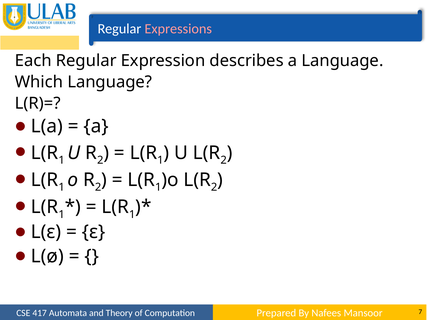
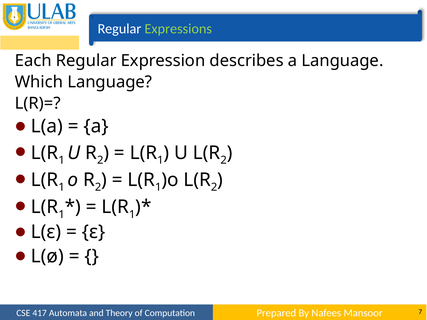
Expressions colour: pink -> light green
